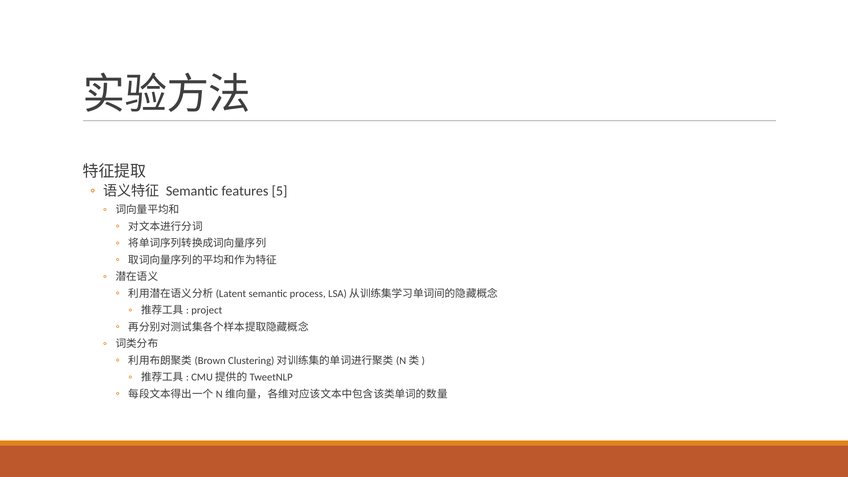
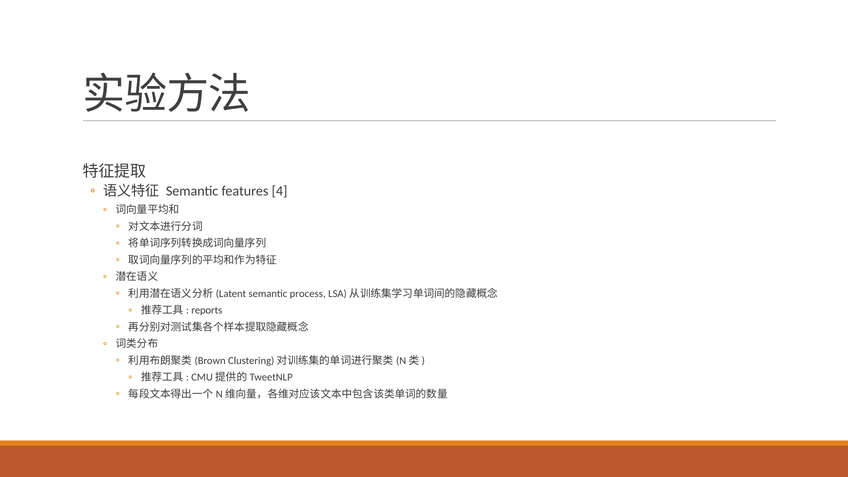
5: 5 -> 4
project: project -> reports
